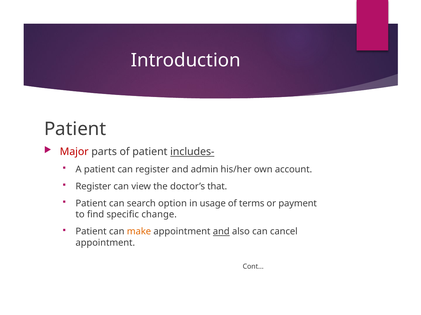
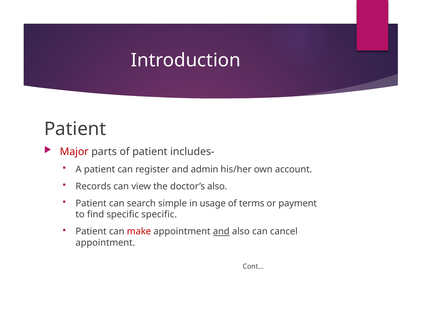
includes- underline: present -> none
Register at (93, 187): Register -> Records
doctor’s that: that -> also
option: option -> simple
specific change: change -> specific
make colour: orange -> red
